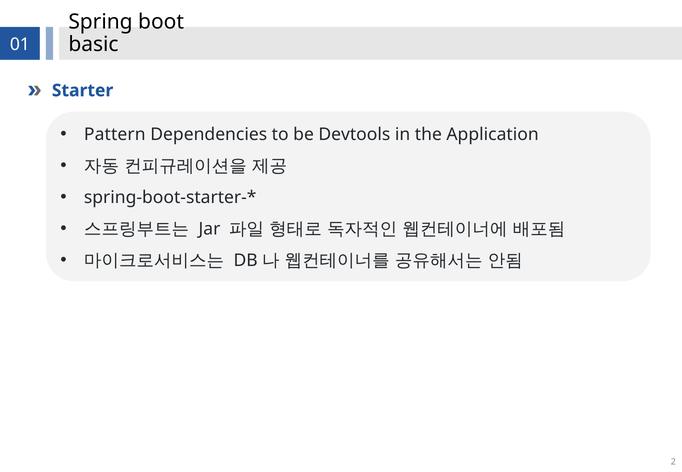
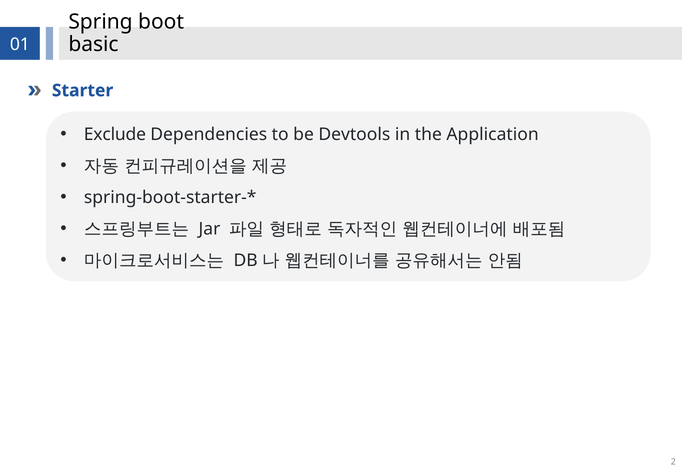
Pattern: Pattern -> Exclude
